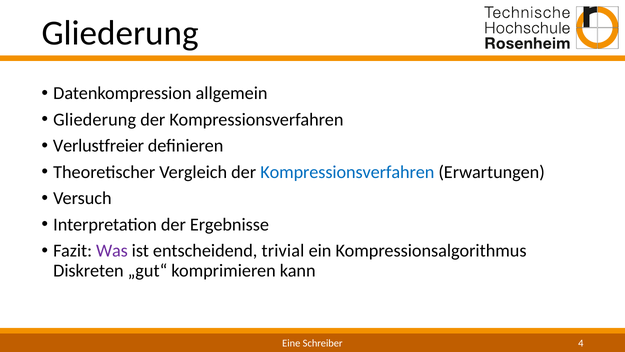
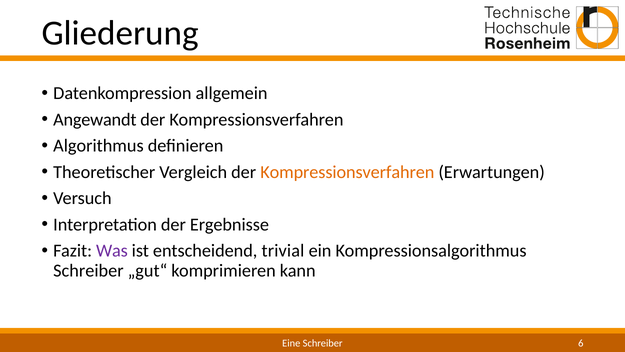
Gliederung at (95, 119): Gliederung -> Angewandt
Verlustfreier: Verlustfreier -> Algorithmus
Kompressionsverfahren at (347, 172) colour: blue -> orange
Diskreten at (88, 270): Diskreten -> Schreiber
4: 4 -> 6
